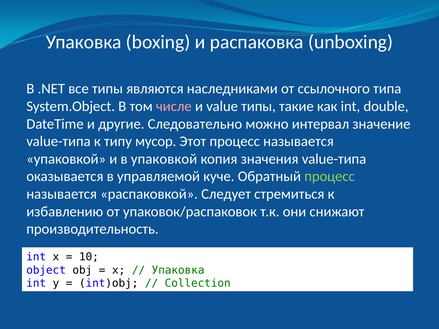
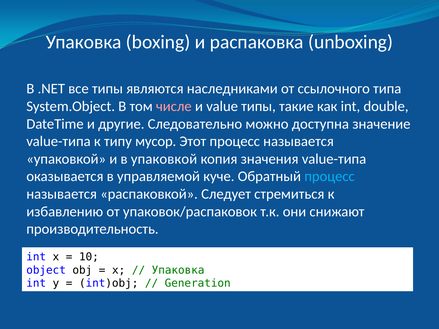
интервал: интервал -> доступна
процесс at (330, 177) colour: light green -> light blue
Collection: Collection -> Generation
